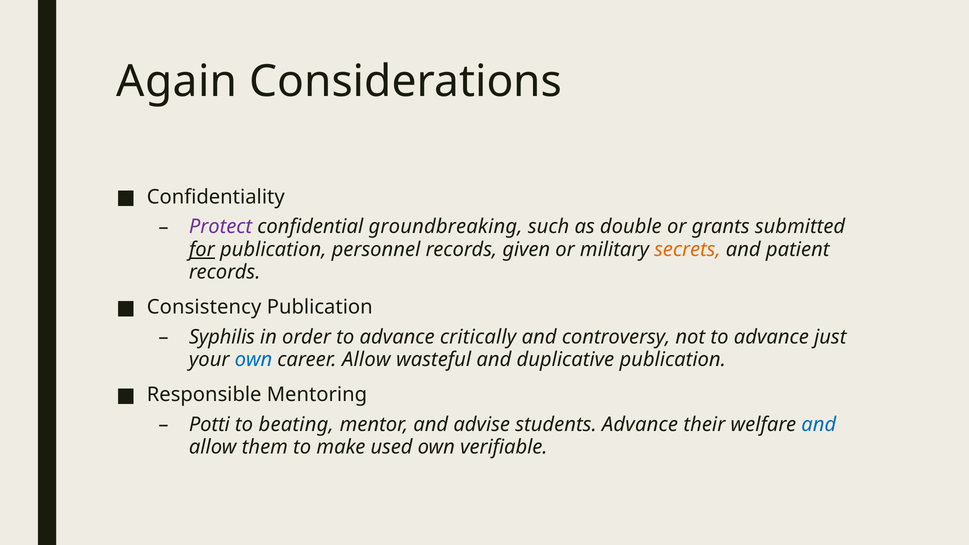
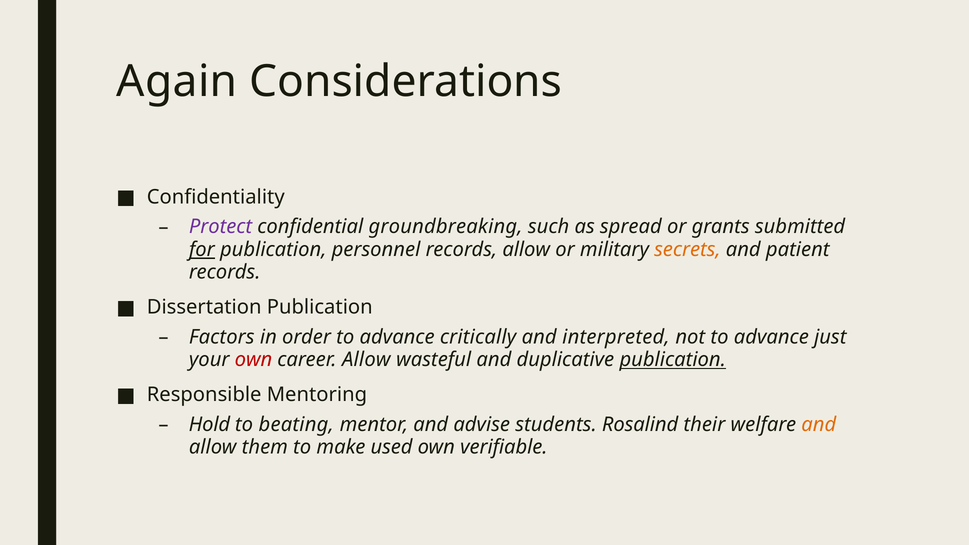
double: double -> spread
records given: given -> allow
Consistency: Consistency -> Dissertation
Syphilis: Syphilis -> Factors
controversy: controversy -> interpreted
own at (253, 360) colour: blue -> red
publication at (673, 360) underline: none -> present
Potti: Potti -> Hold
students Advance: Advance -> Rosalind
and at (819, 425) colour: blue -> orange
